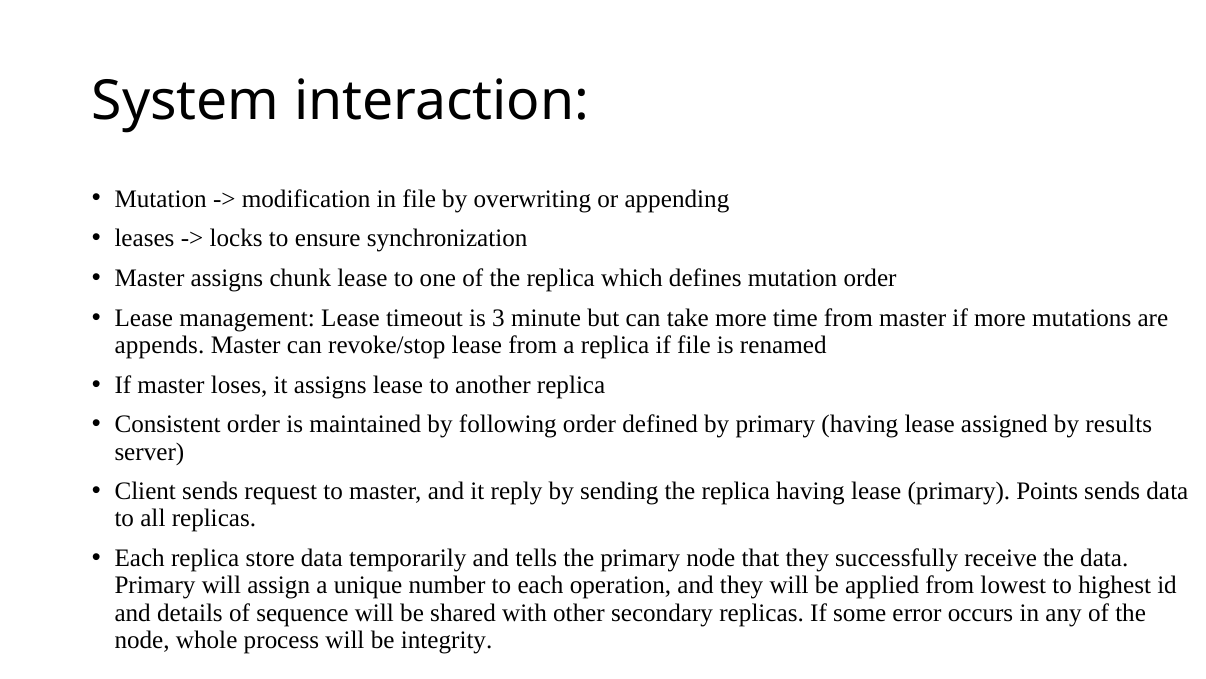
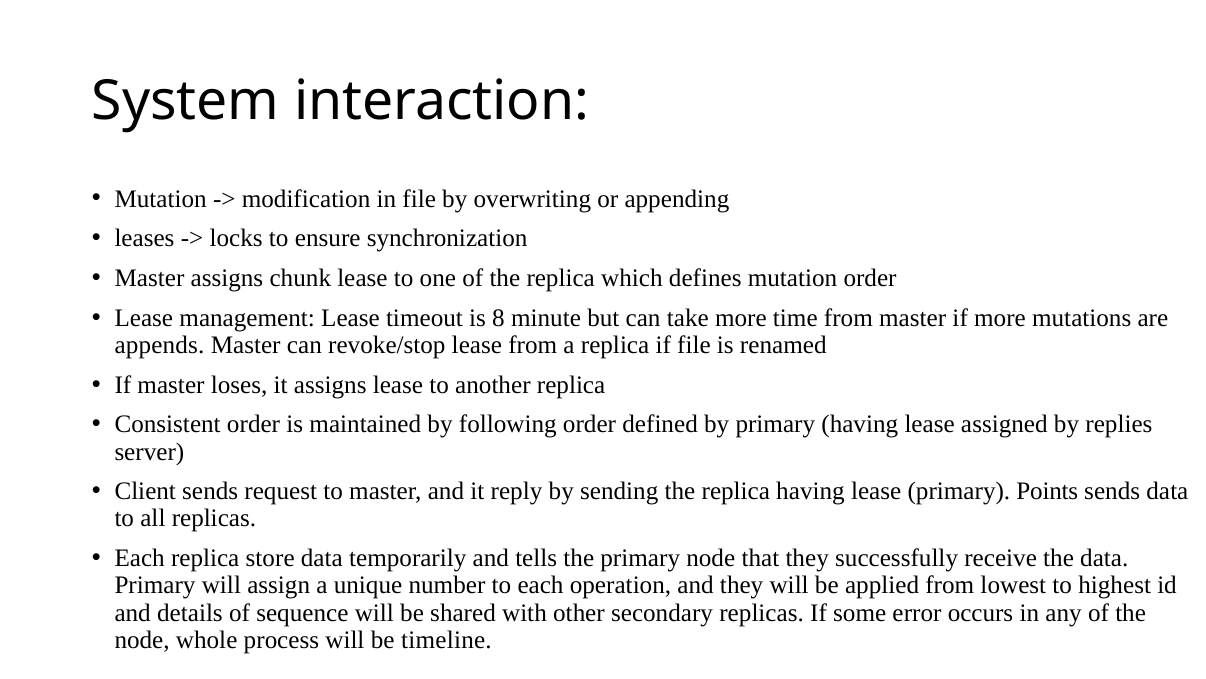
3: 3 -> 8
results: results -> replies
integrity: integrity -> timeline
